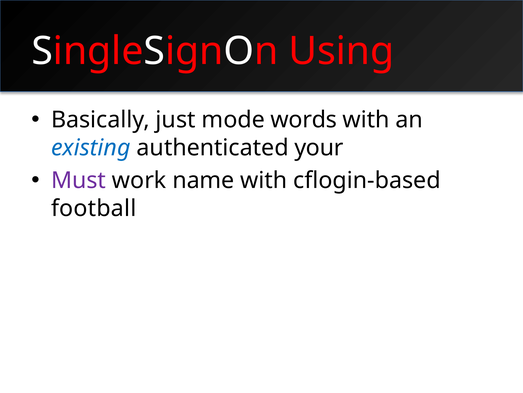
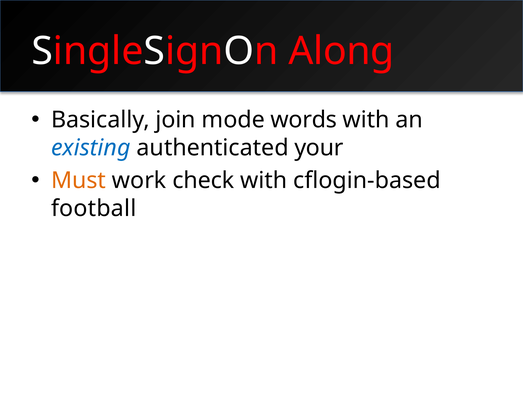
Using: Using -> Along
just: just -> join
Must colour: purple -> orange
name: name -> check
